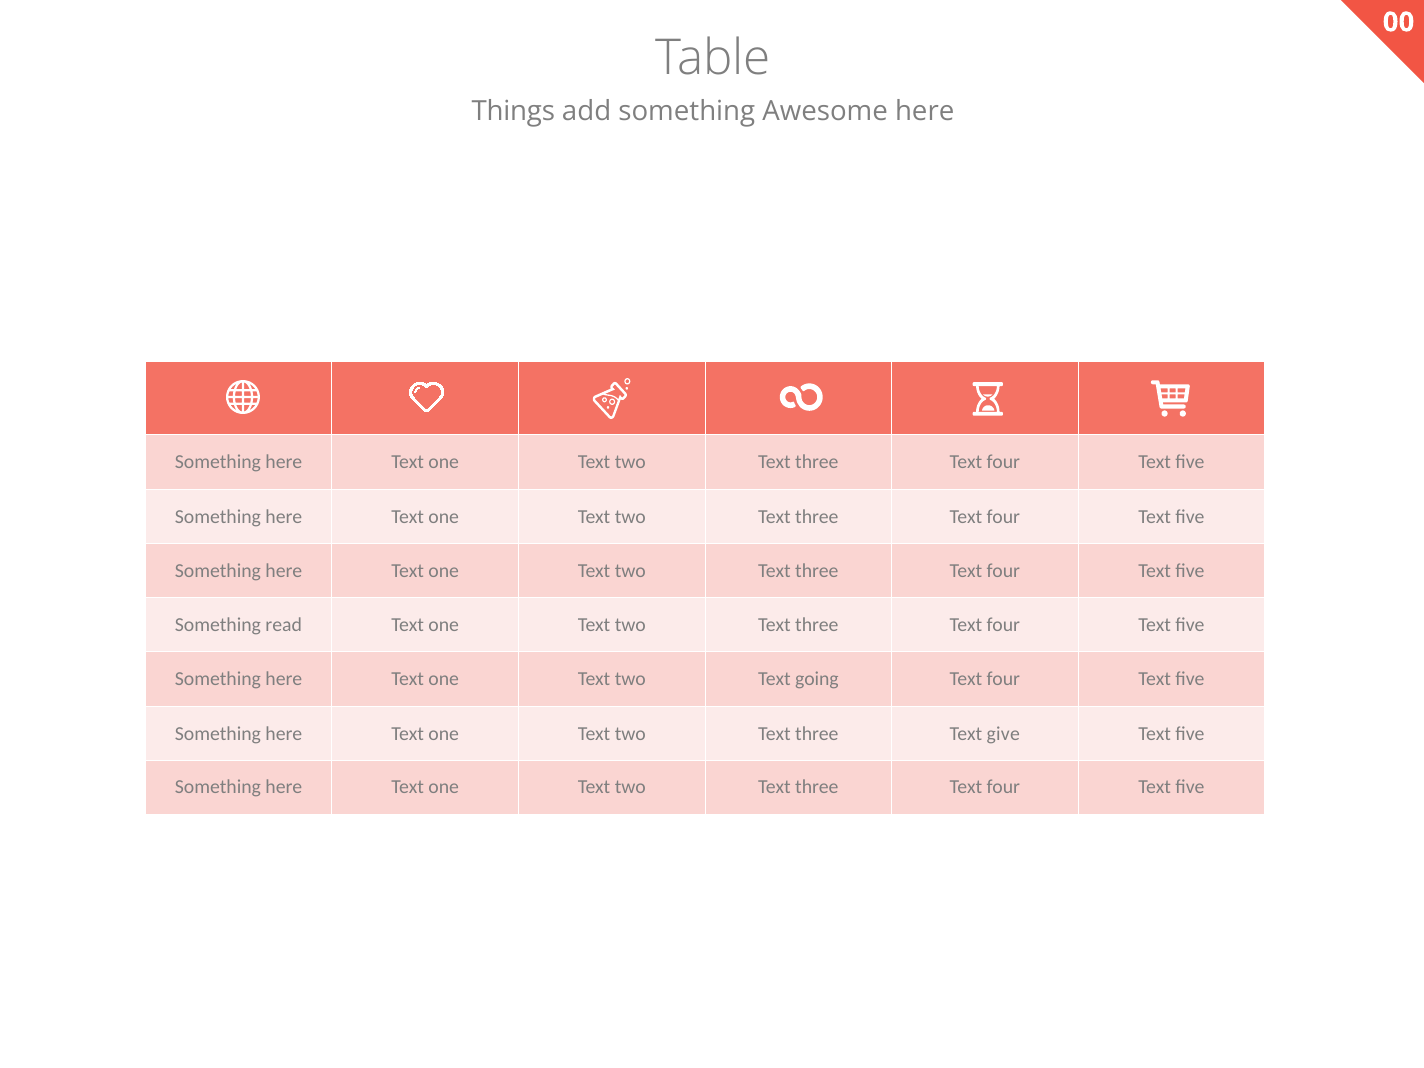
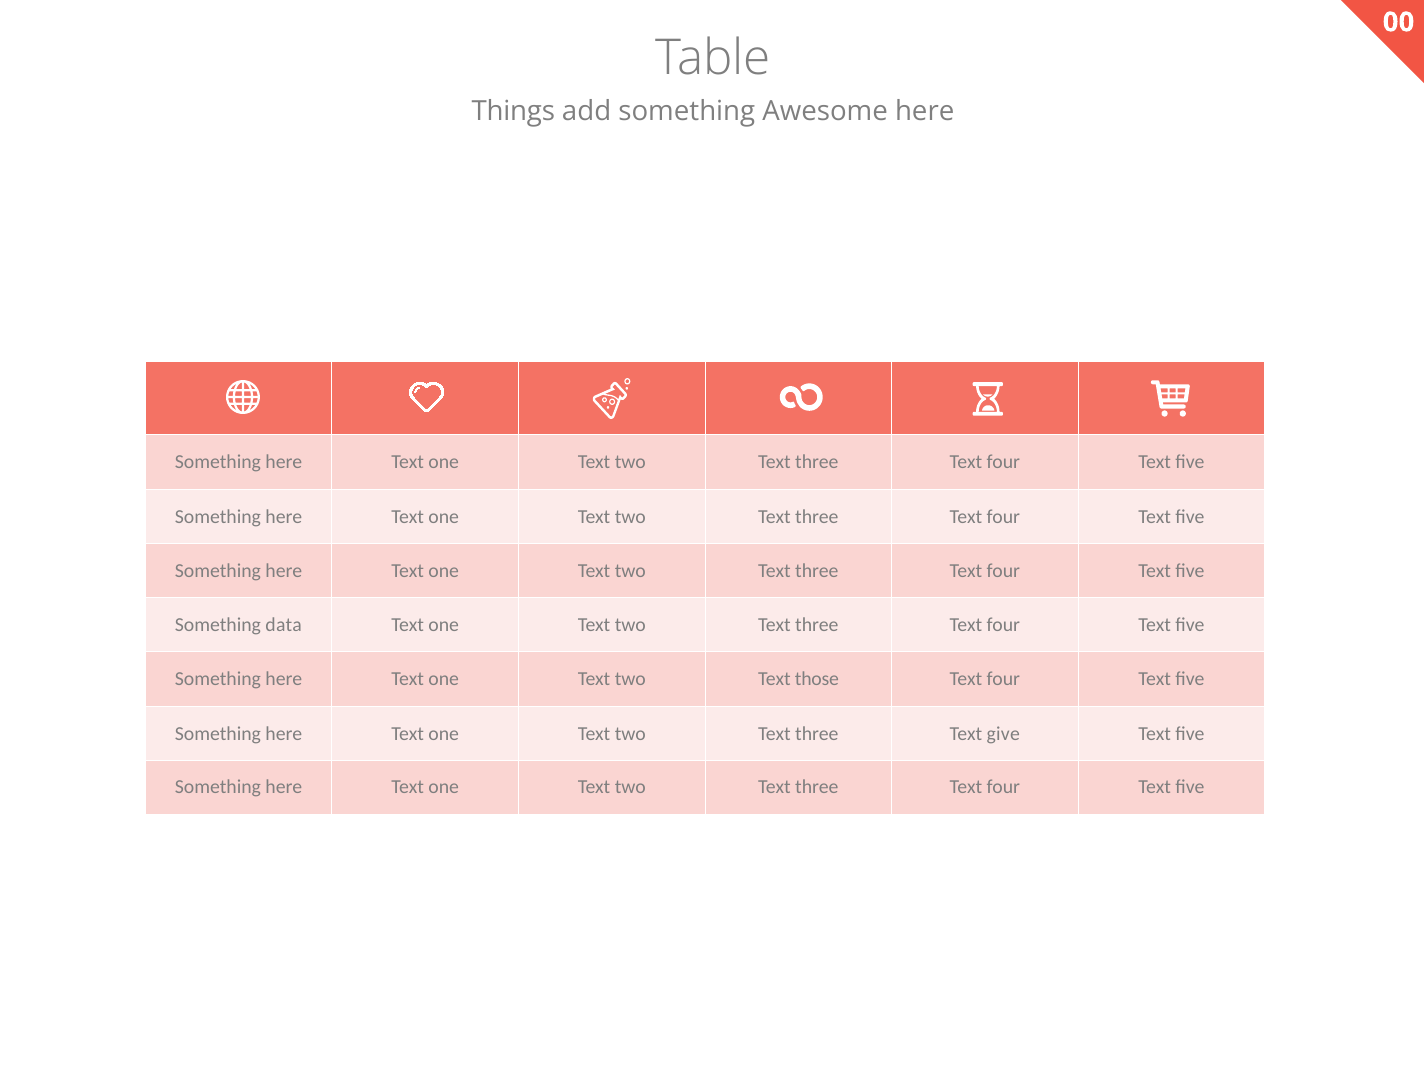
read: read -> data
going: going -> those
